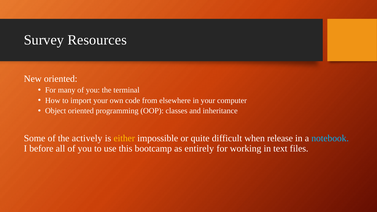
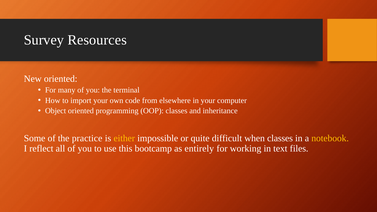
actively: actively -> practice
when release: release -> classes
notebook colour: light blue -> yellow
before: before -> reflect
